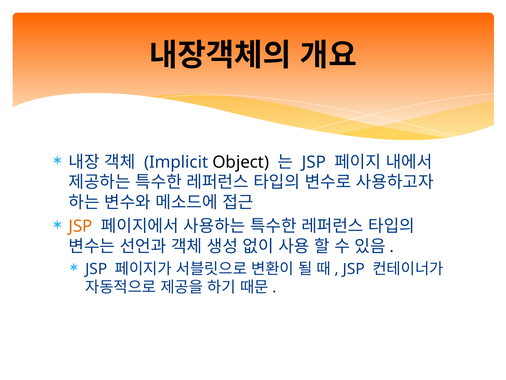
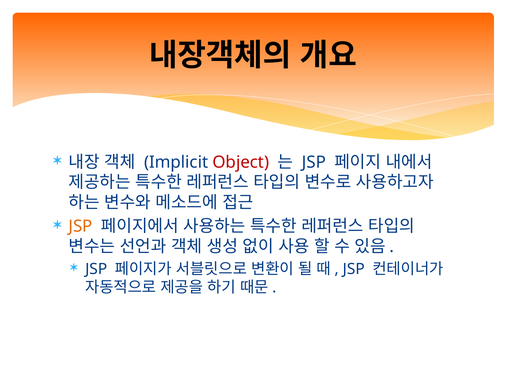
Object colour: black -> red
